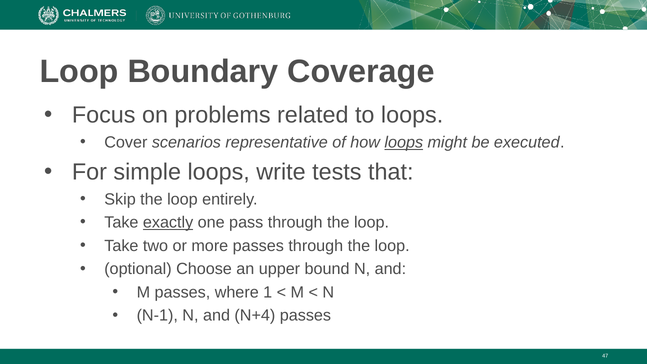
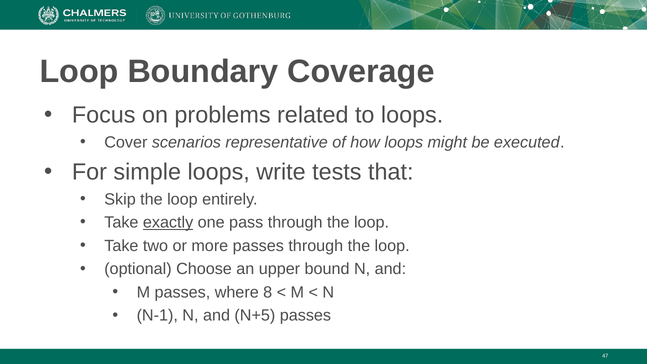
loops at (404, 142) underline: present -> none
1: 1 -> 8
N+4: N+4 -> N+5
